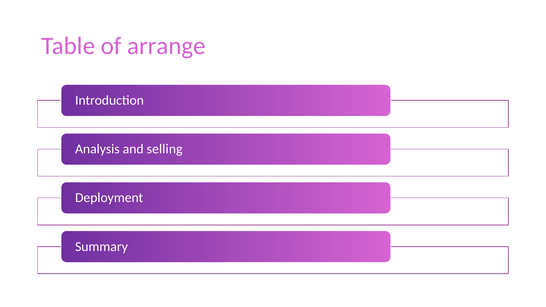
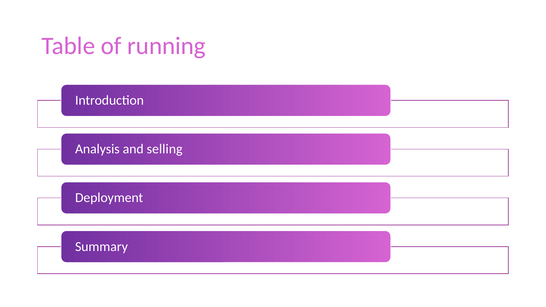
arrange: arrange -> running
